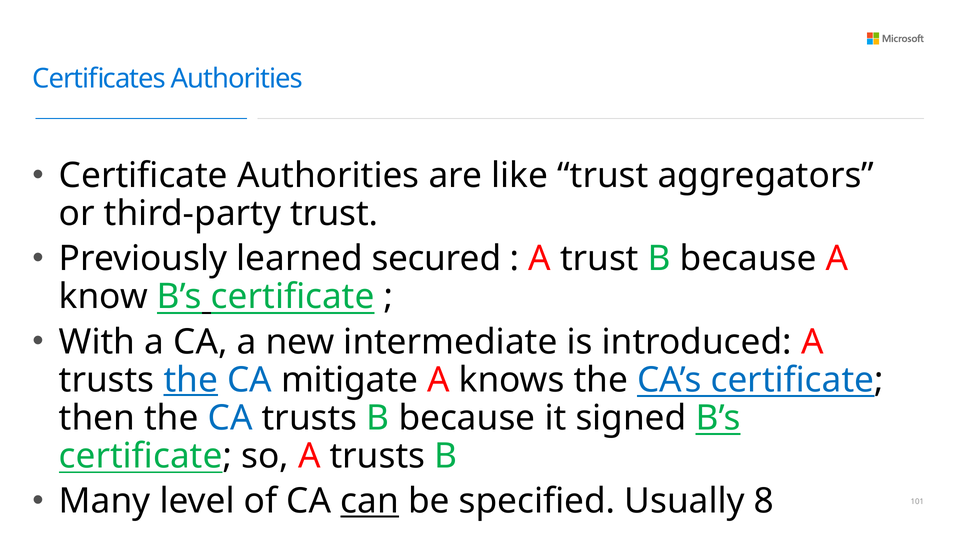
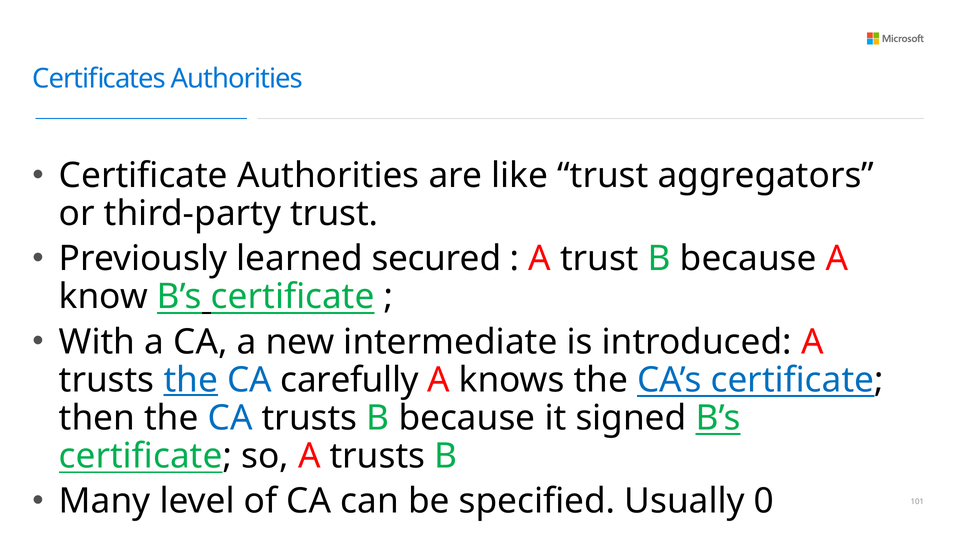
mitigate: mitigate -> carefully
can underline: present -> none
8: 8 -> 0
